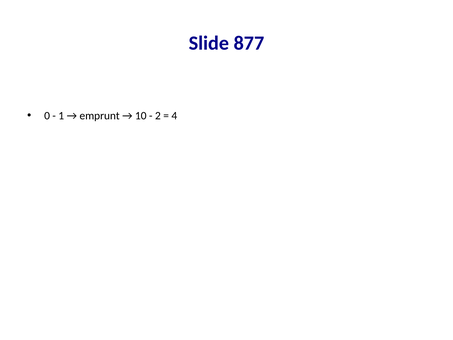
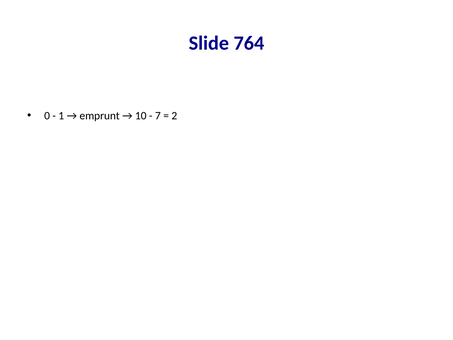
877: 877 -> 764
2: 2 -> 7
4: 4 -> 2
